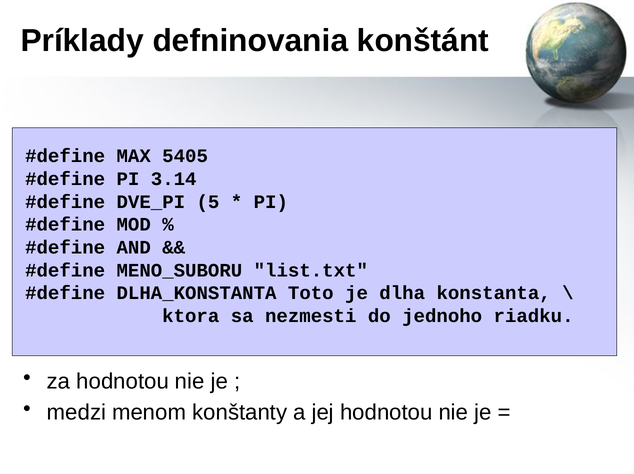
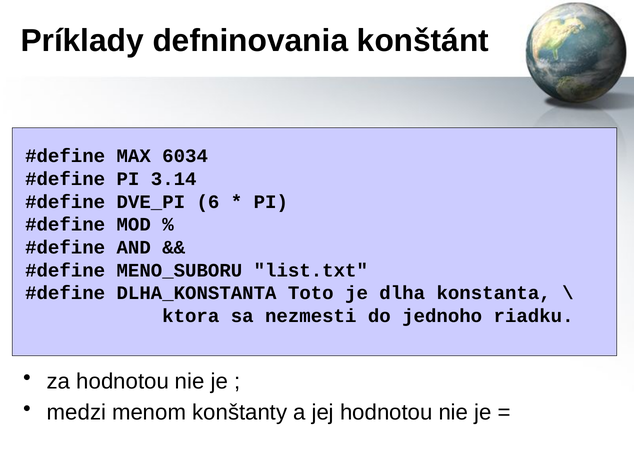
5405: 5405 -> 6034
5: 5 -> 6
